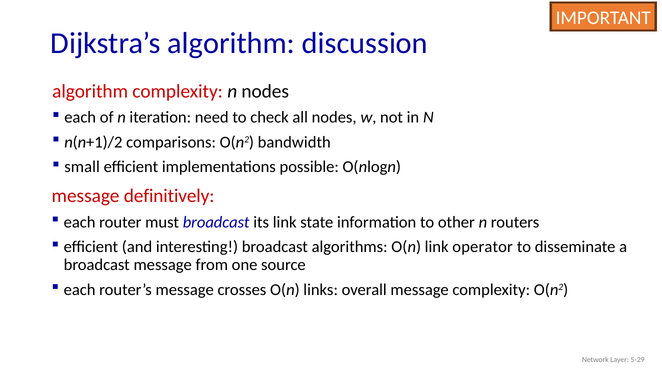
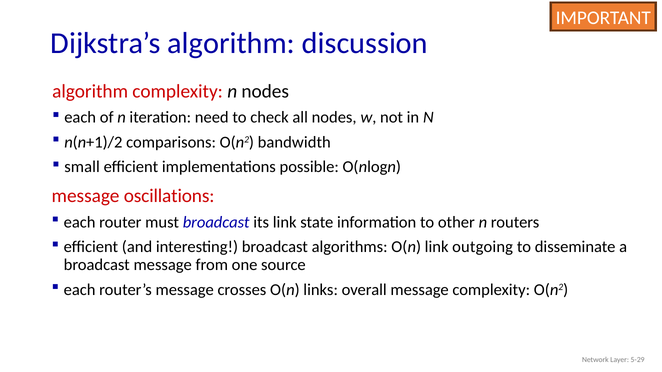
definitively: definitively -> oscillations
operator: operator -> outgoing
